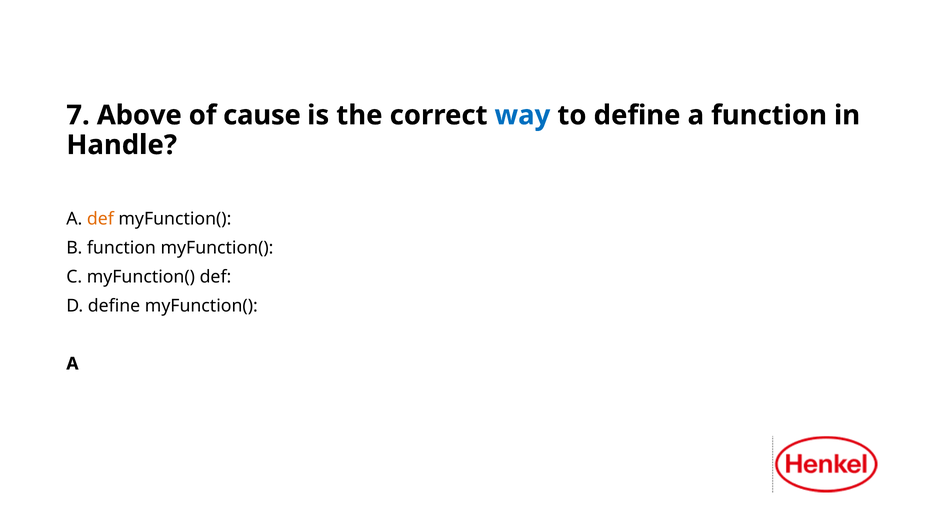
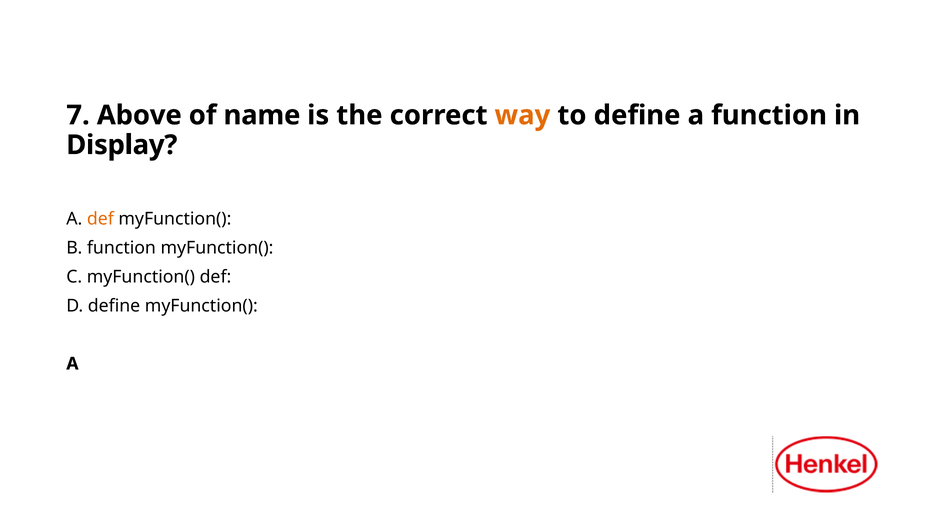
cause: cause -> name
way colour: blue -> orange
Handle: Handle -> Display
